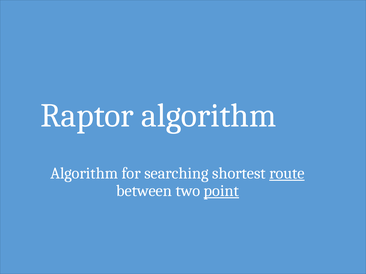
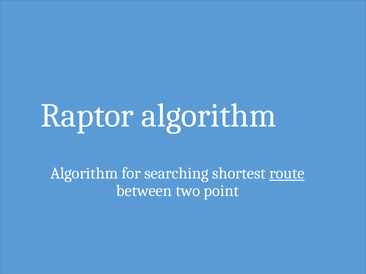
point underline: present -> none
